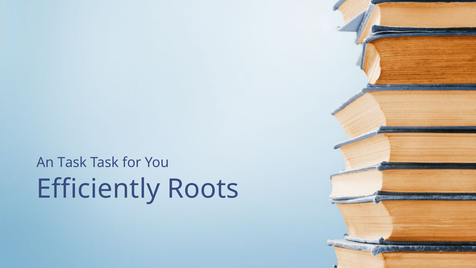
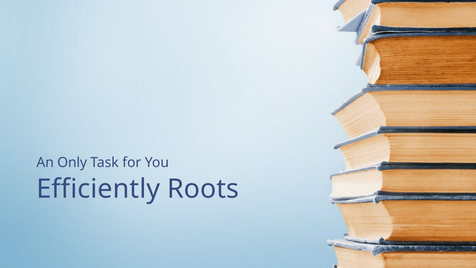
An Task: Task -> Only
